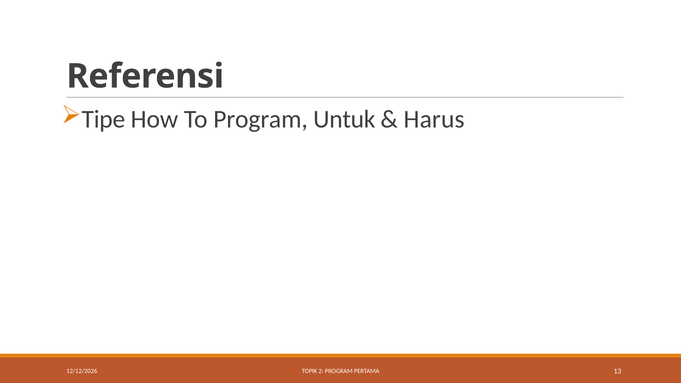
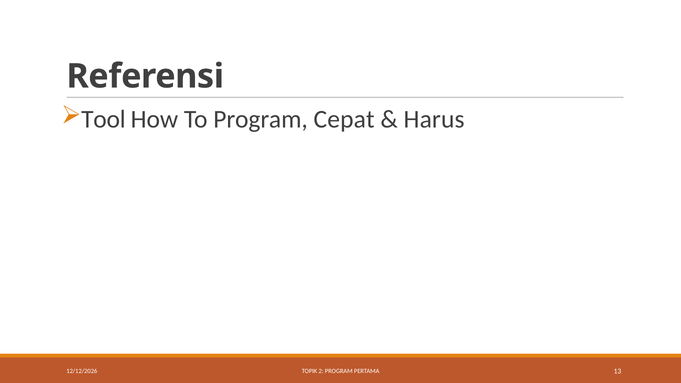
Tipe: Tipe -> Tool
Untuk: Untuk -> Cepat
